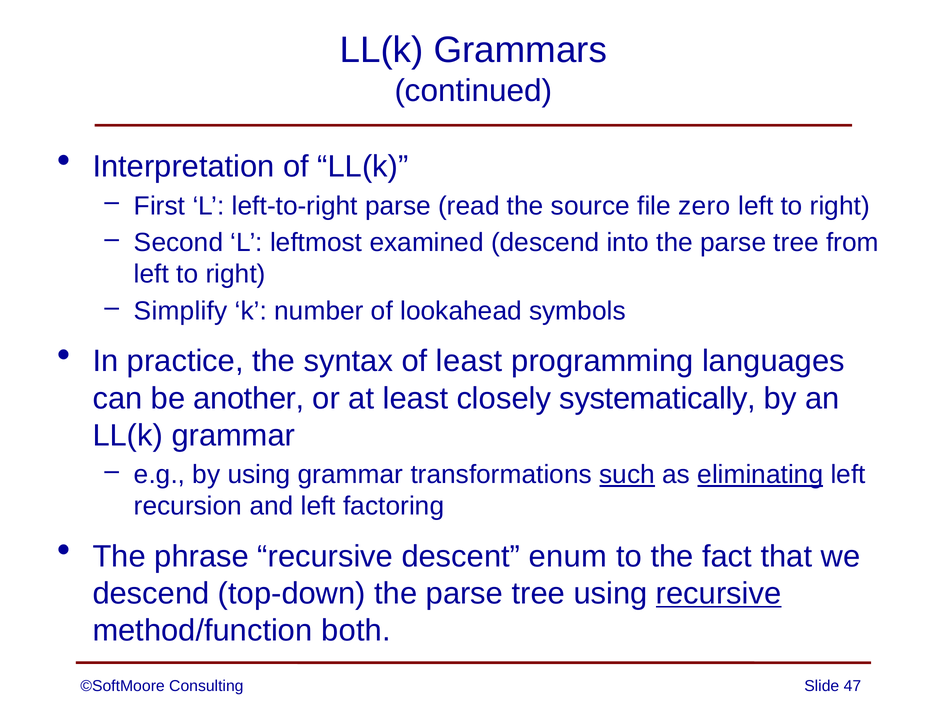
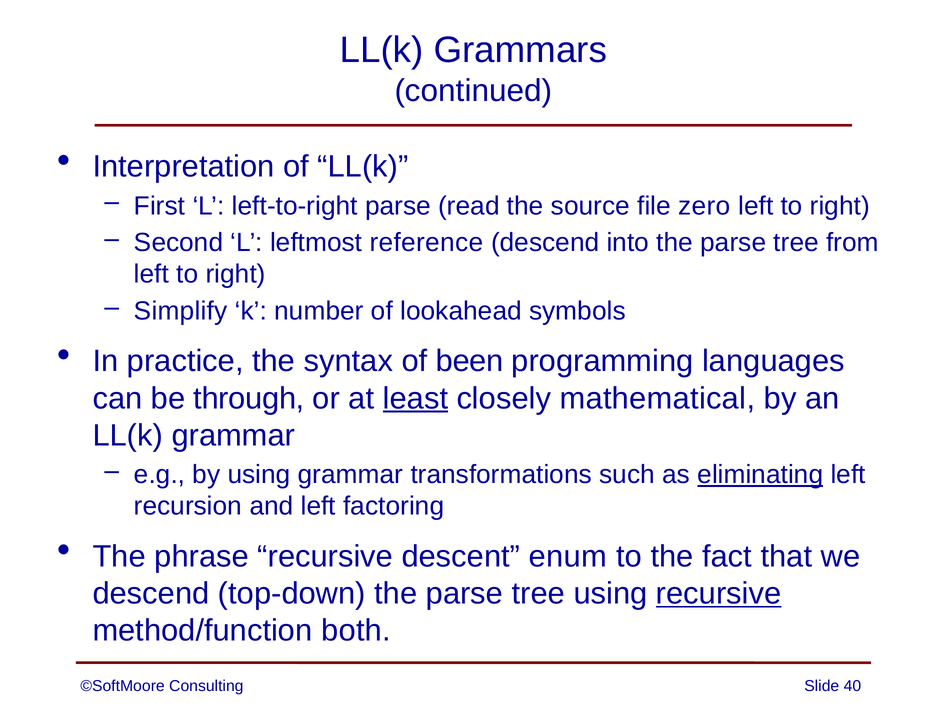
examined: examined -> reference
of least: least -> been
another: another -> through
least at (415, 398) underline: none -> present
systematically: systematically -> mathematical
such underline: present -> none
47: 47 -> 40
